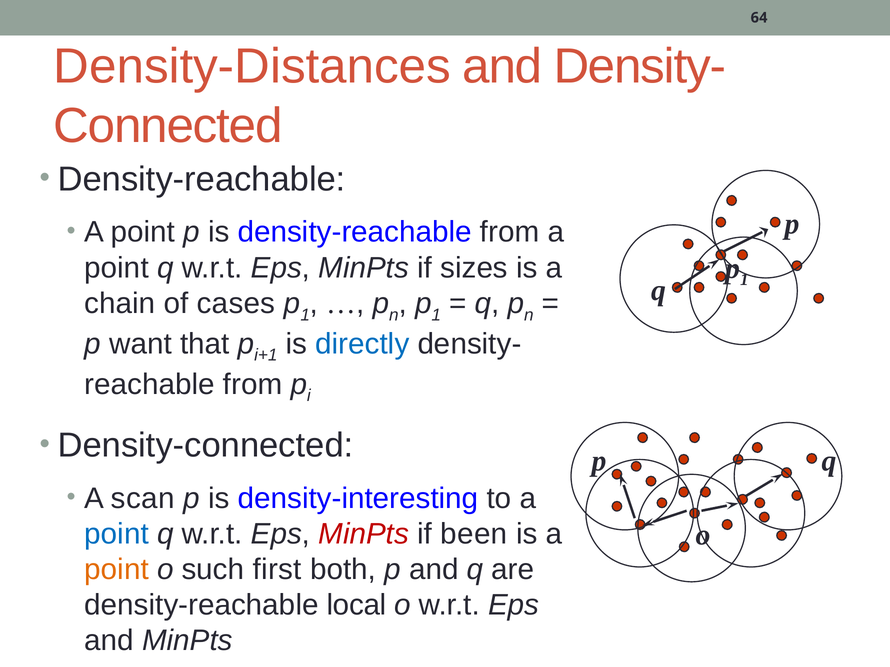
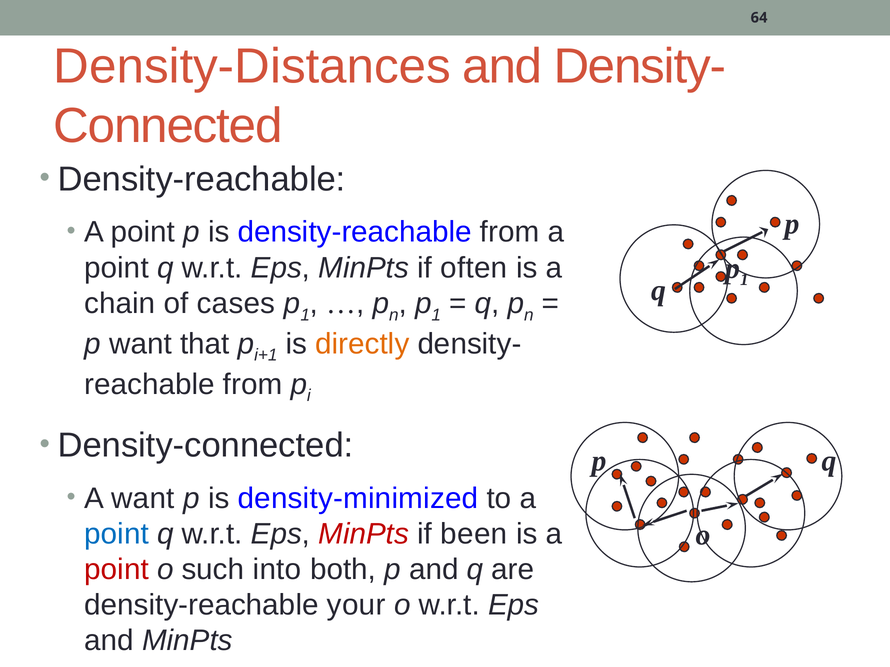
sizes: sizes -> often
directly colour: blue -> orange
A scan: scan -> want
density-interesting: density-interesting -> density-minimized
point at (117, 570) colour: orange -> red
first: first -> into
local: local -> your
